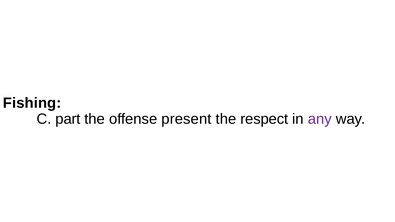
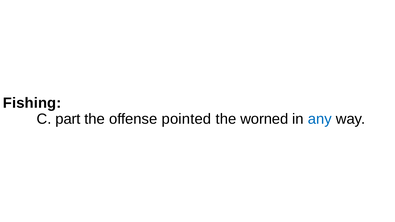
present: present -> pointed
respect: respect -> worned
any colour: purple -> blue
